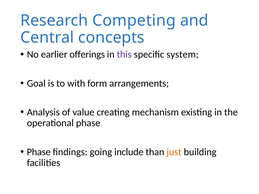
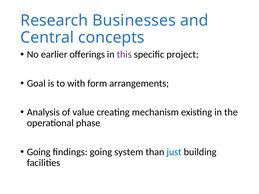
Competing: Competing -> Businesses
system: system -> project
Phase at (39, 152): Phase -> Going
include: include -> system
just colour: orange -> blue
